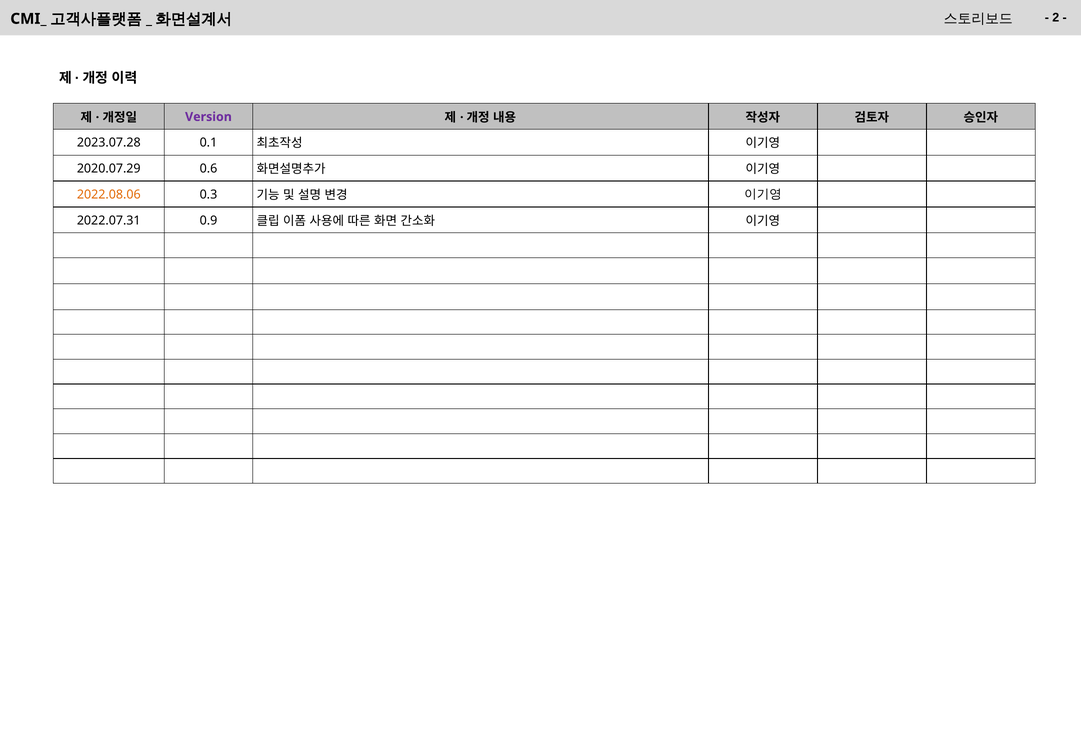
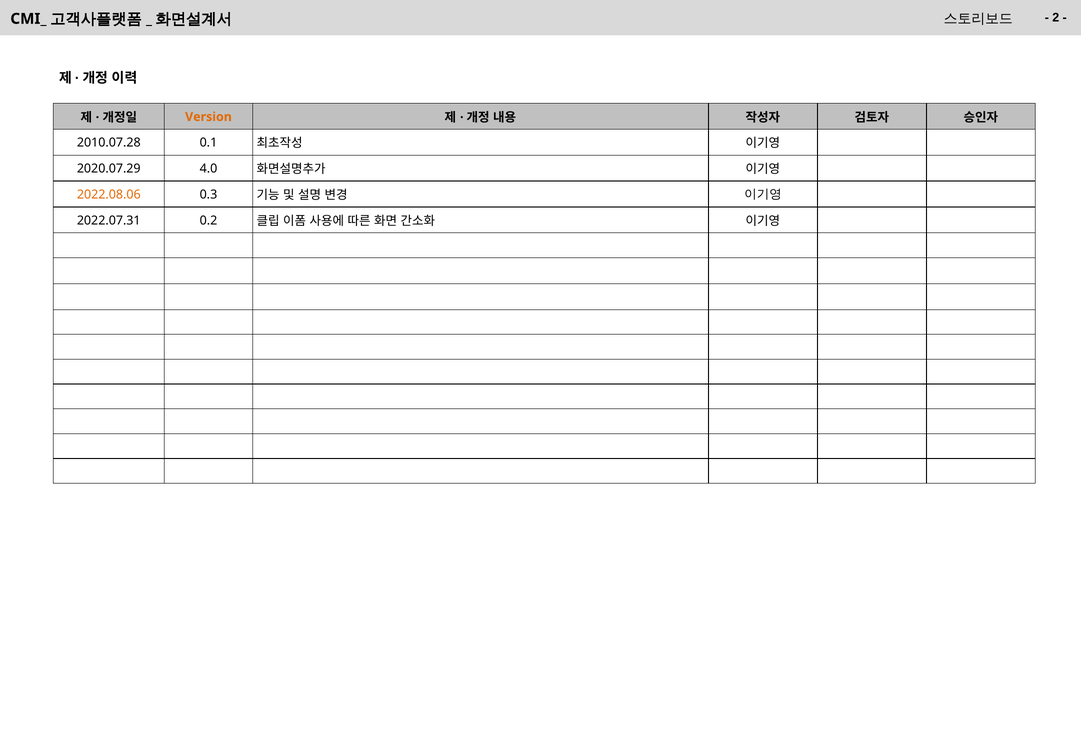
Version colour: purple -> orange
2023.07.28: 2023.07.28 -> 2010.07.28
0.6: 0.6 -> 4.0
0.9: 0.9 -> 0.2
